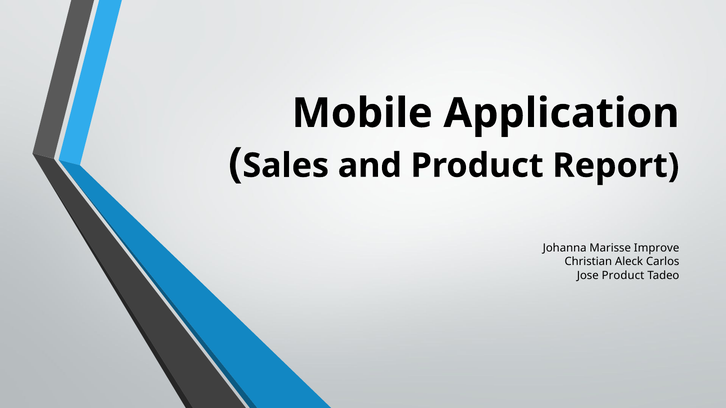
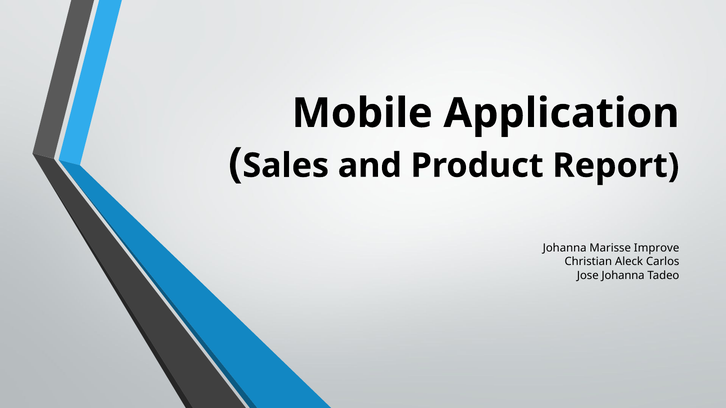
Jose Product: Product -> Johanna
